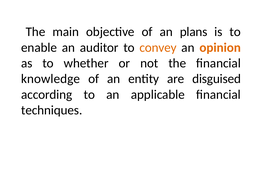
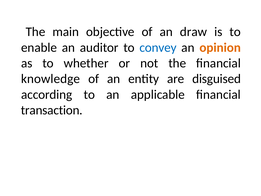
plans: plans -> draw
convey colour: orange -> blue
techniques: techniques -> transaction
